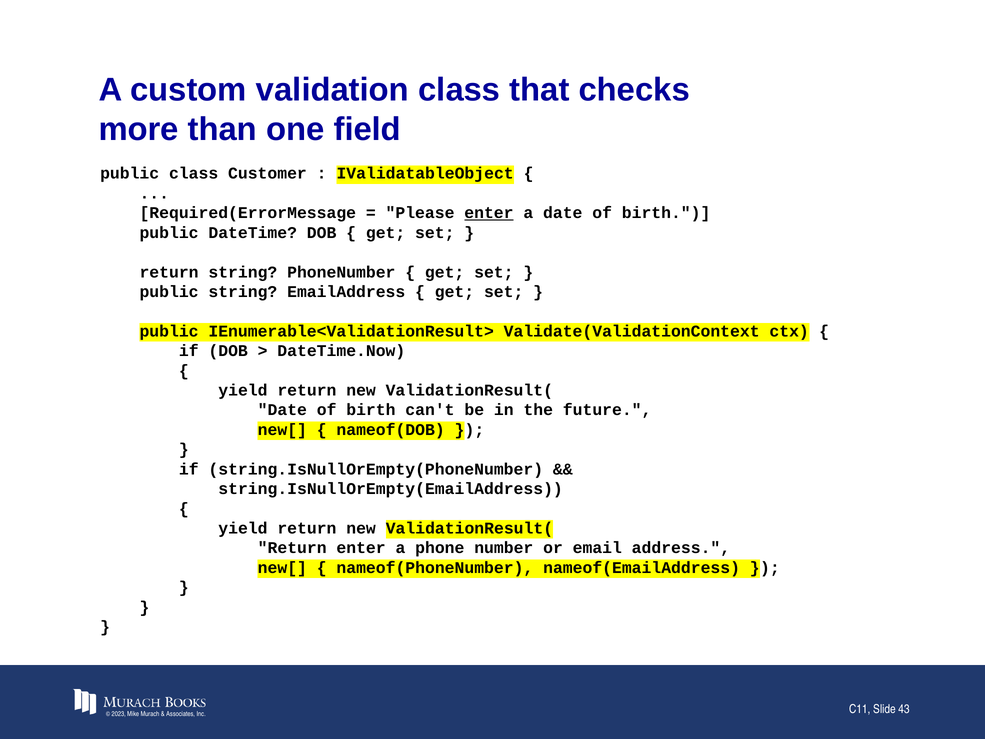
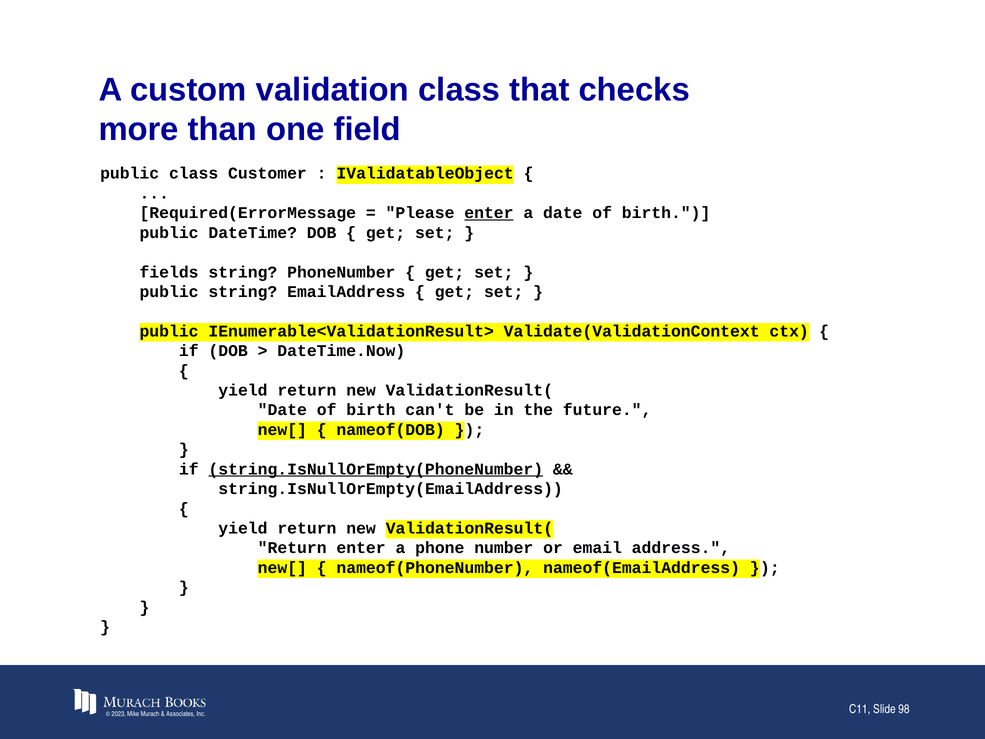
return at (169, 272): return -> fields
string.IsNullOrEmpty(PhoneNumber underline: none -> present
43: 43 -> 98
